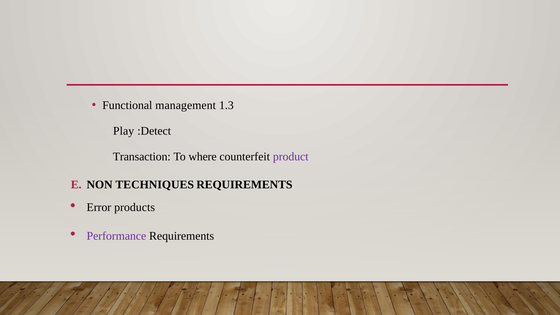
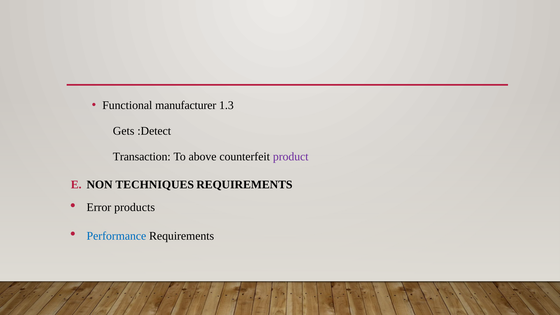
management: management -> manufacturer
Play: Play -> Gets
where: where -> above
Performance colour: purple -> blue
